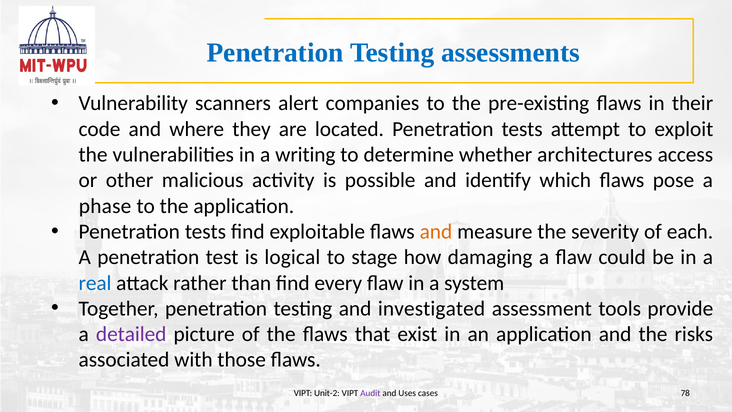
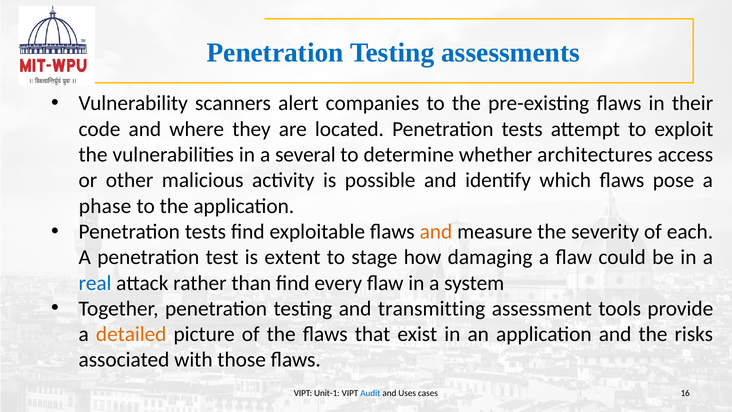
writing: writing -> several
logical: logical -> extent
investigated: investigated -> transmitting
detailed colour: purple -> orange
Unit-2: Unit-2 -> Unit-1
Audit colour: purple -> blue
78: 78 -> 16
